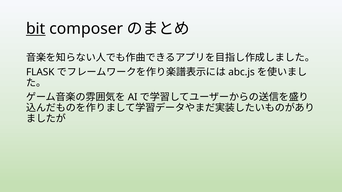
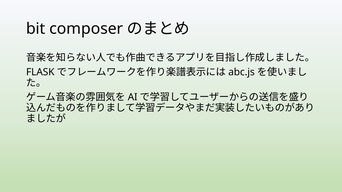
bit underline: present -> none
